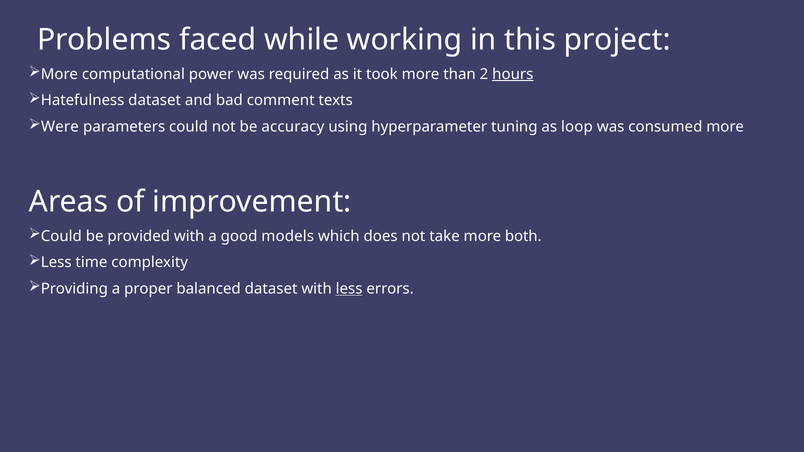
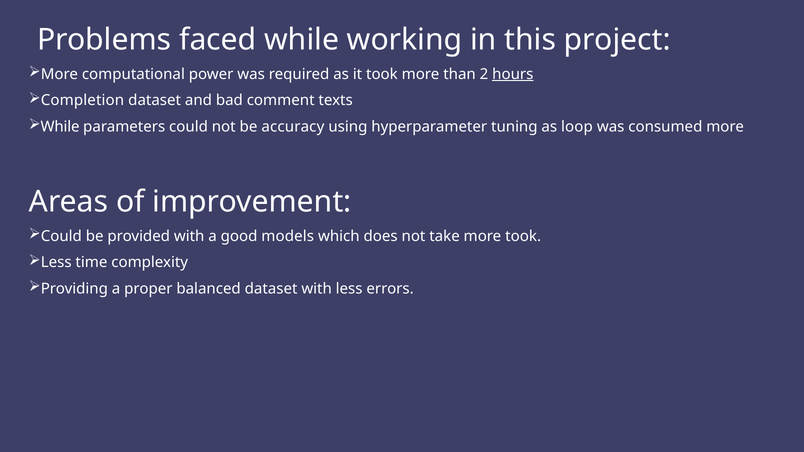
Hatefulness: Hatefulness -> Completion
Were at (60, 127): Were -> While
more both: both -> took
less at (349, 289) underline: present -> none
